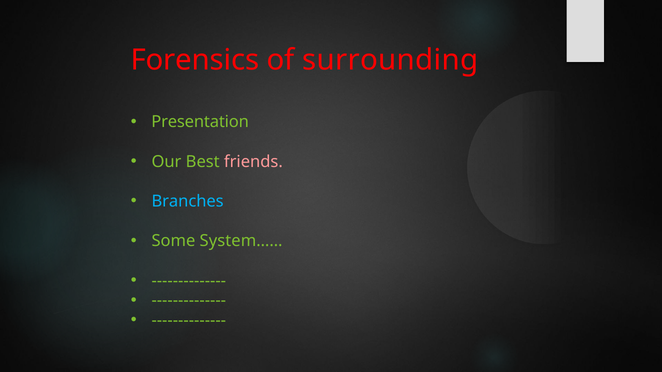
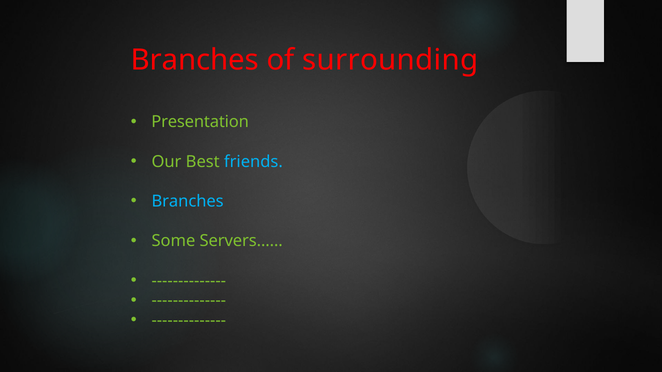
Forensics at (195, 60): Forensics -> Branches
friends colour: pink -> light blue
System……: System…… -> Servers……
